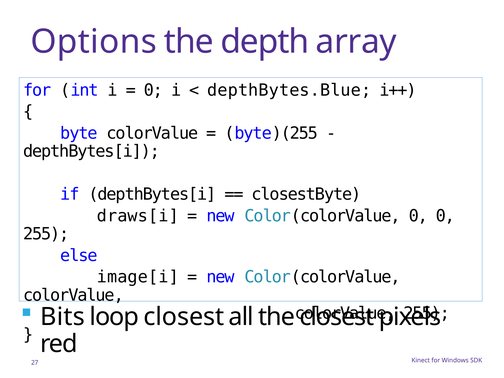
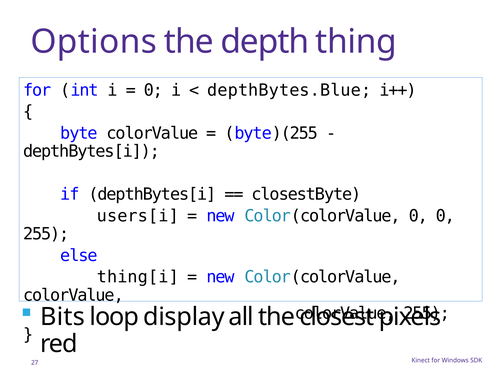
array: array -> thing
draws[i: draws[i -> users[i
image[i: image[i -> thing[i
loop closest: closest -> display
